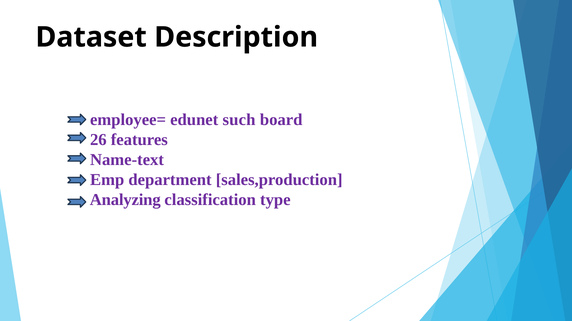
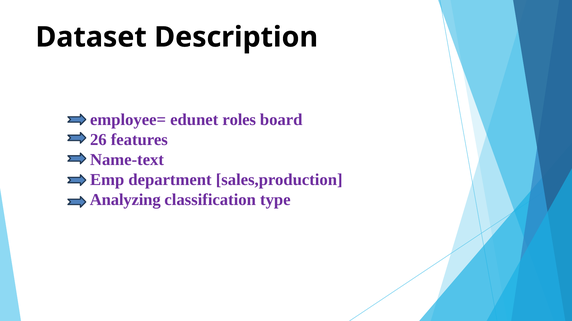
such: such -> roles
